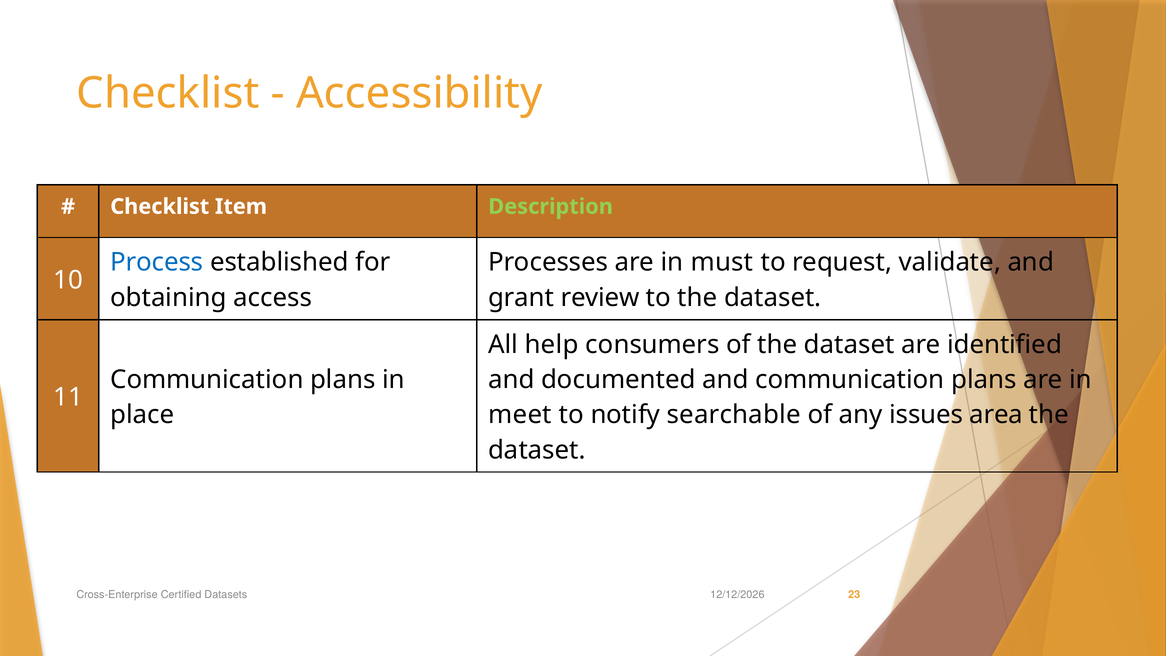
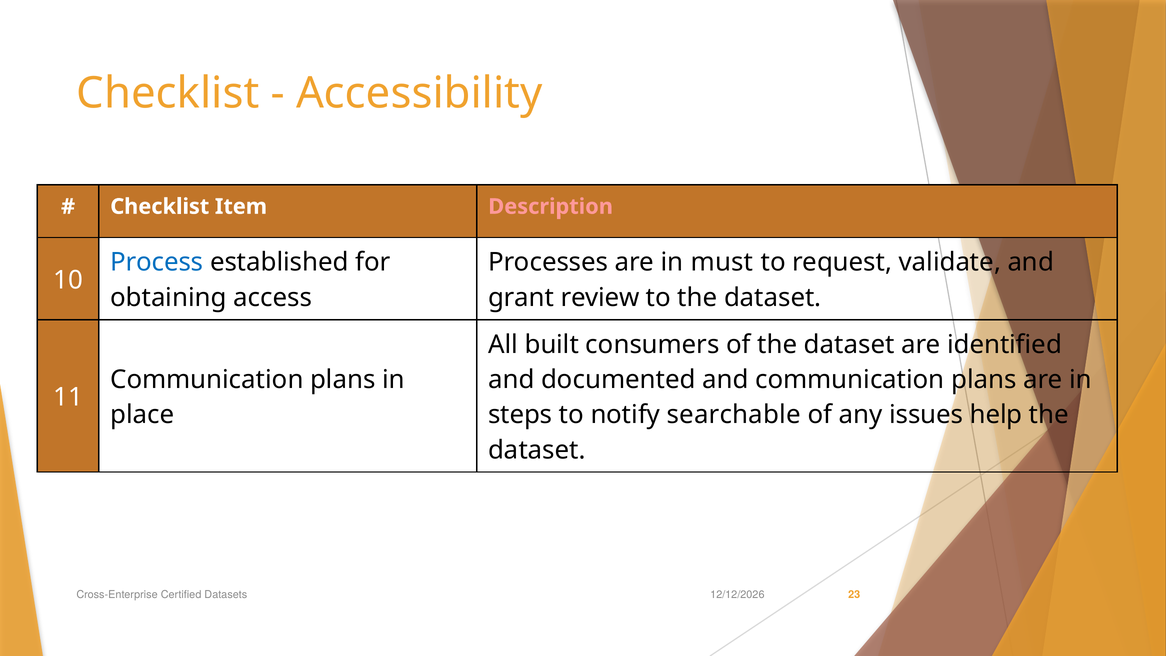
Description colour: light green -> pink
help: help -> built
meet: meet -> steps
area: area -> help
